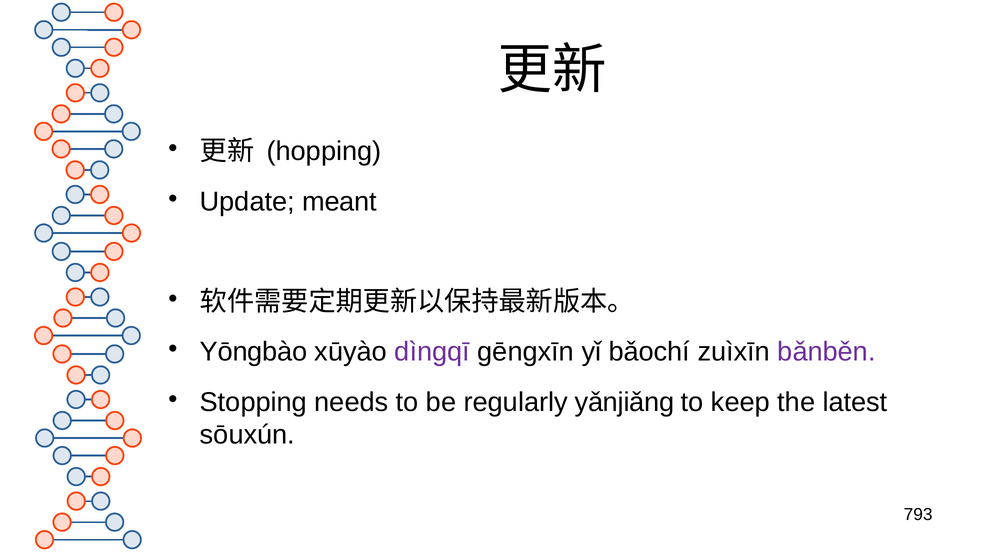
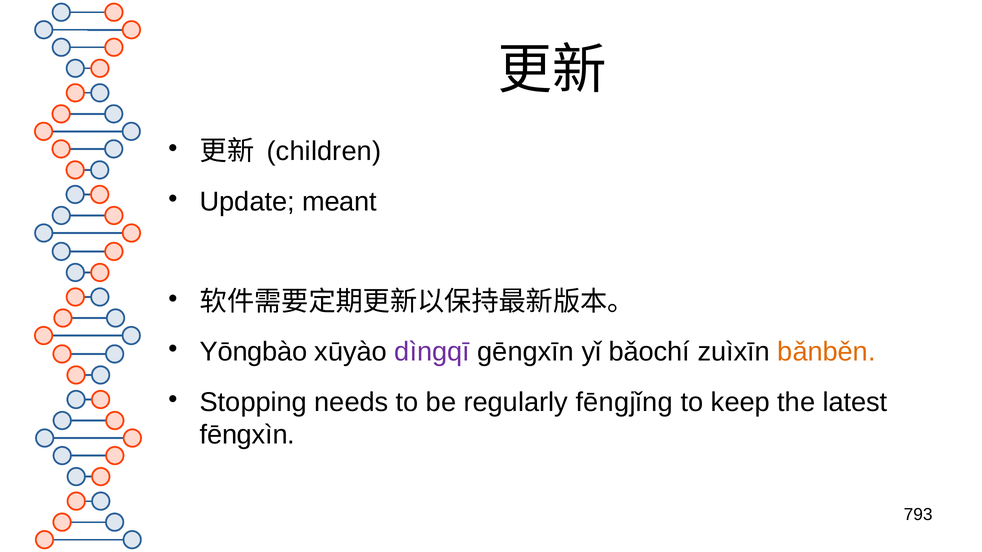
hopping: hopping -> children
bǎnběn colour: purple -> orange
yǎnjiǎng: yǎnjiǎng -> fēngjǐng
sōuxún: sōuxún -> fēngxìn
